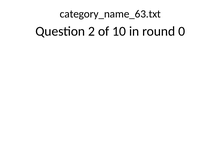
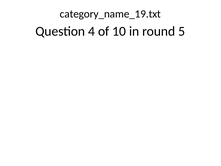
category_name_63.txt: category_name_63.txt -> category_name_19.txt
2: 2 -> 4
0: 0 -> 5
